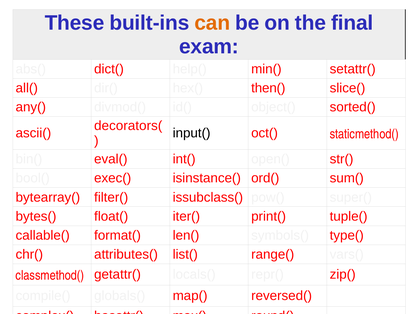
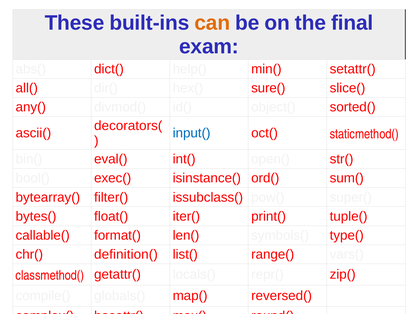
then(: then( -> sure(
input( colour: black -> blue
attributes(: attributes( -> definition(
